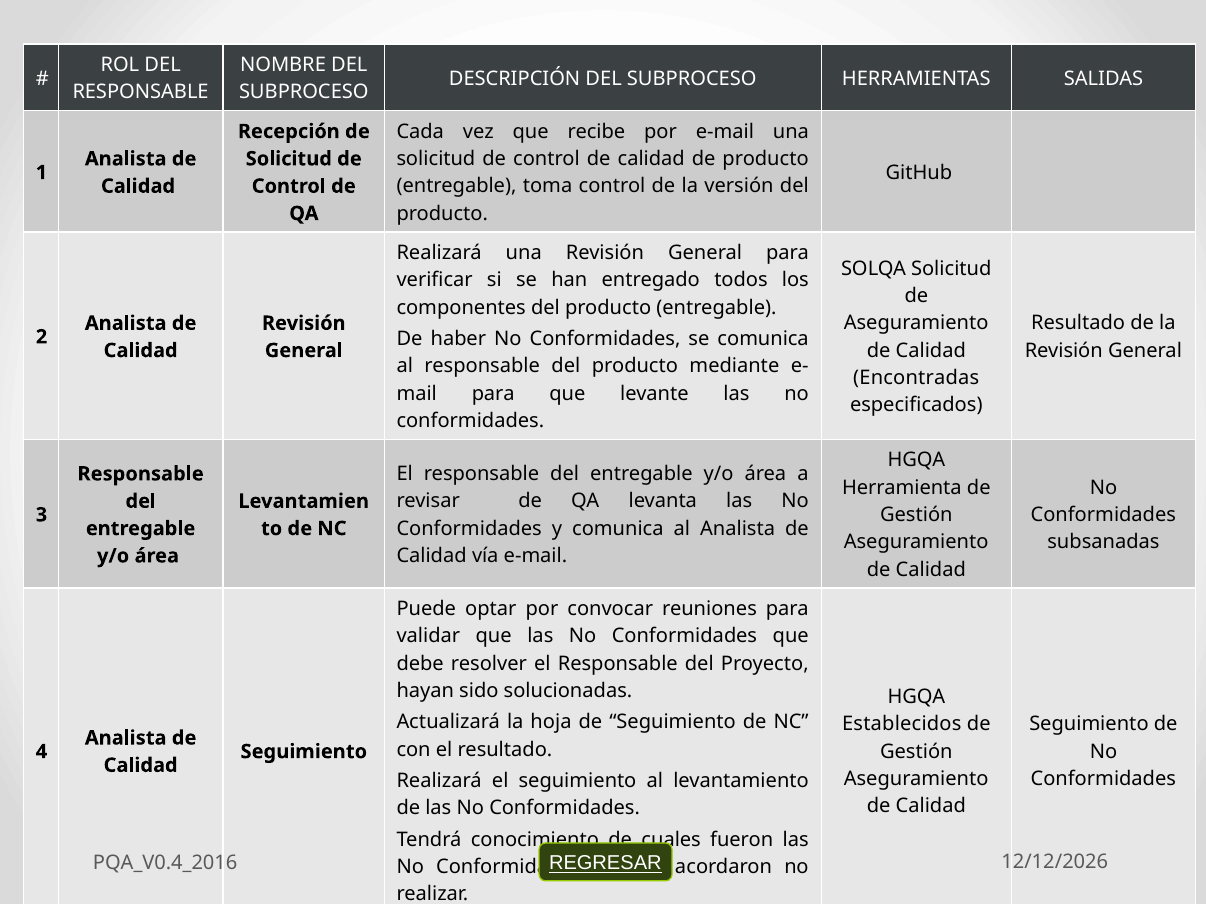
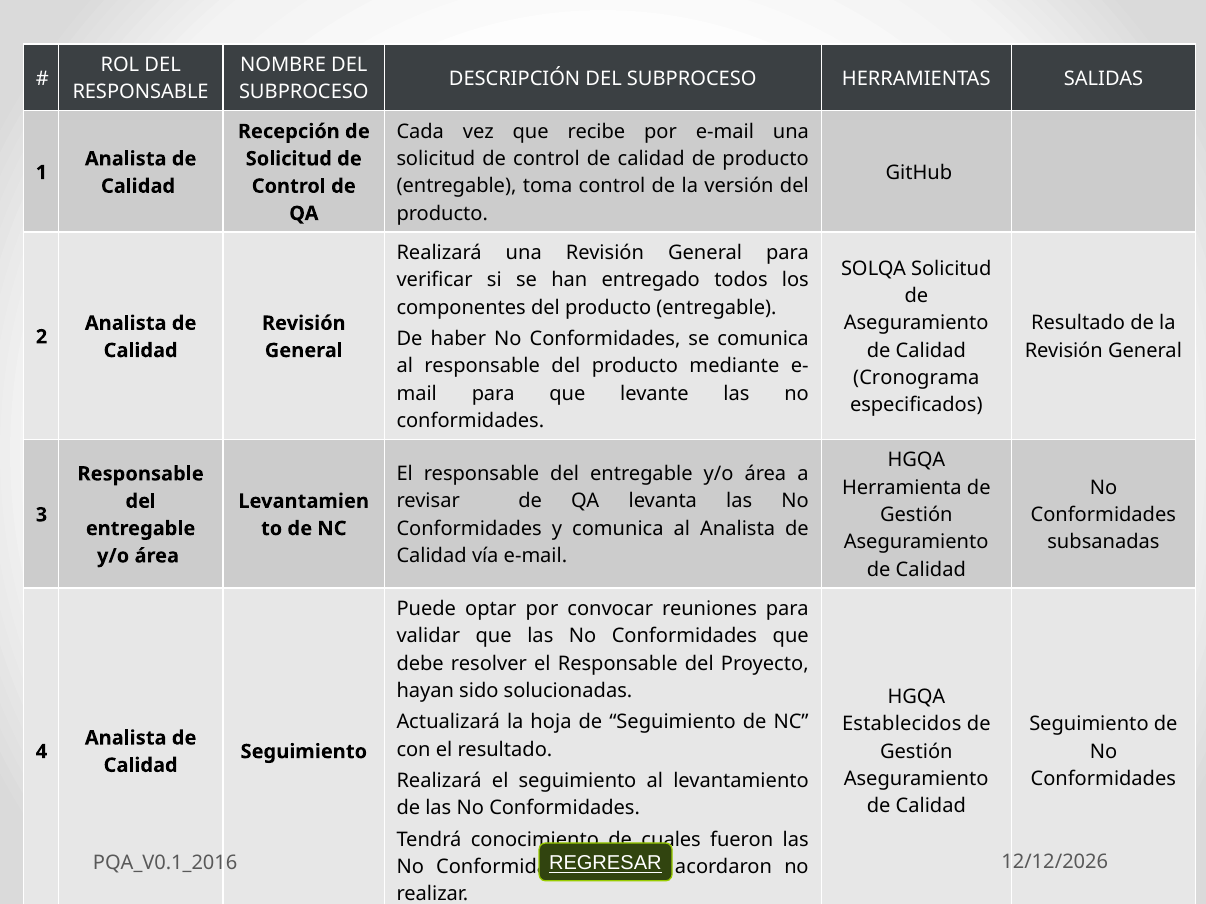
Encontradas: Encontradas -> Cronograma
PQA_V0.4_2016: PQA_V0.4_2016 -> PQA_V0.1_2016
